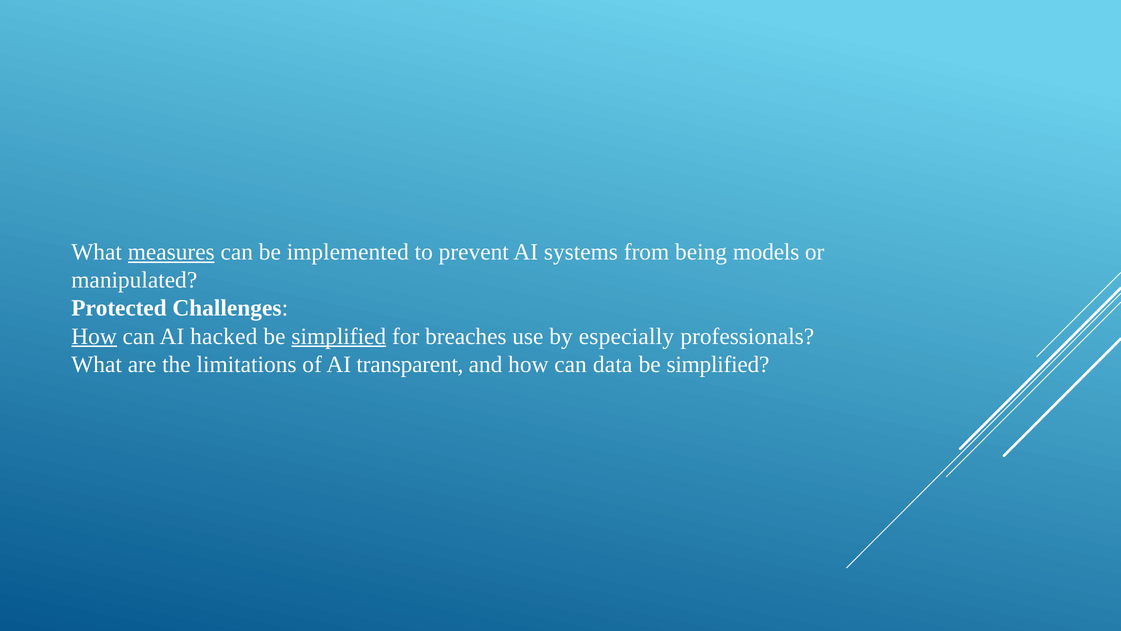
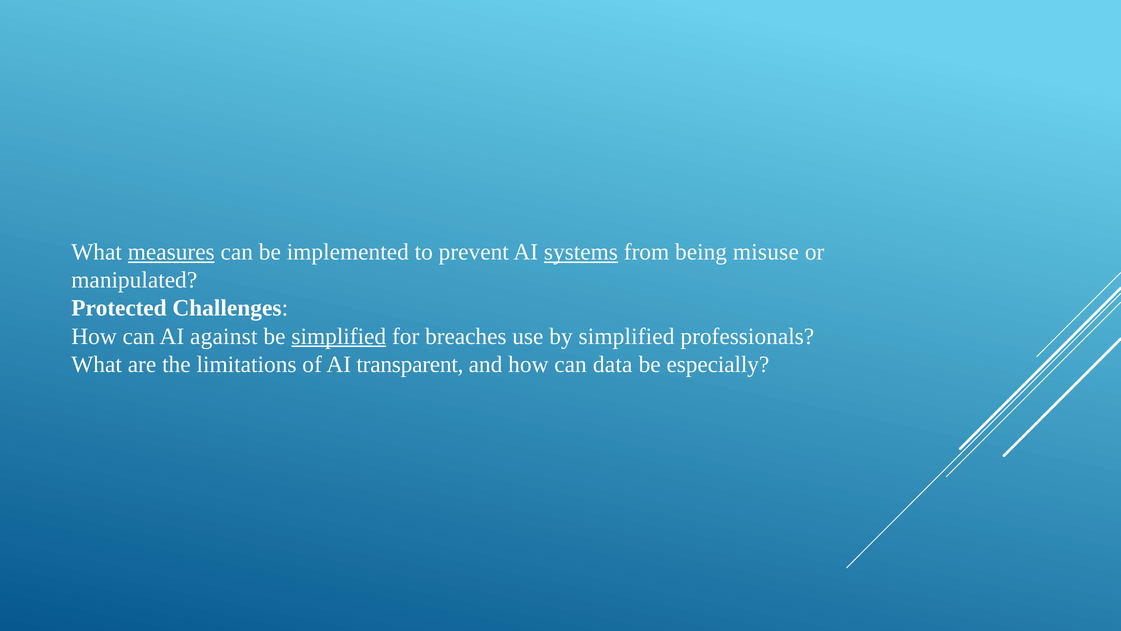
systems underline: none -> present
models: models -> misuse
How at (94, 336) underline: present -> none
hacked: hacked -> against
by especially: especially -> simplified
simplified at (718, 364): simplified -> especially
